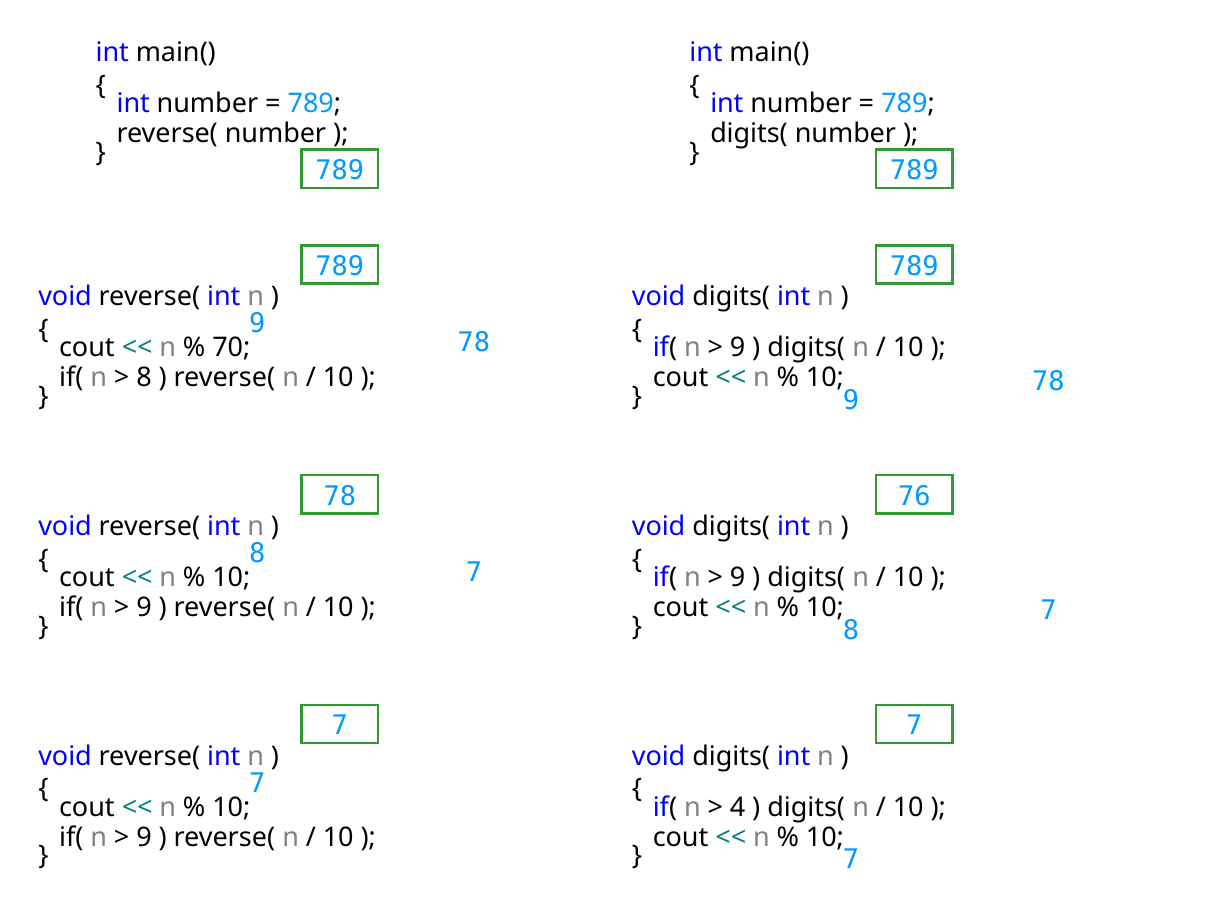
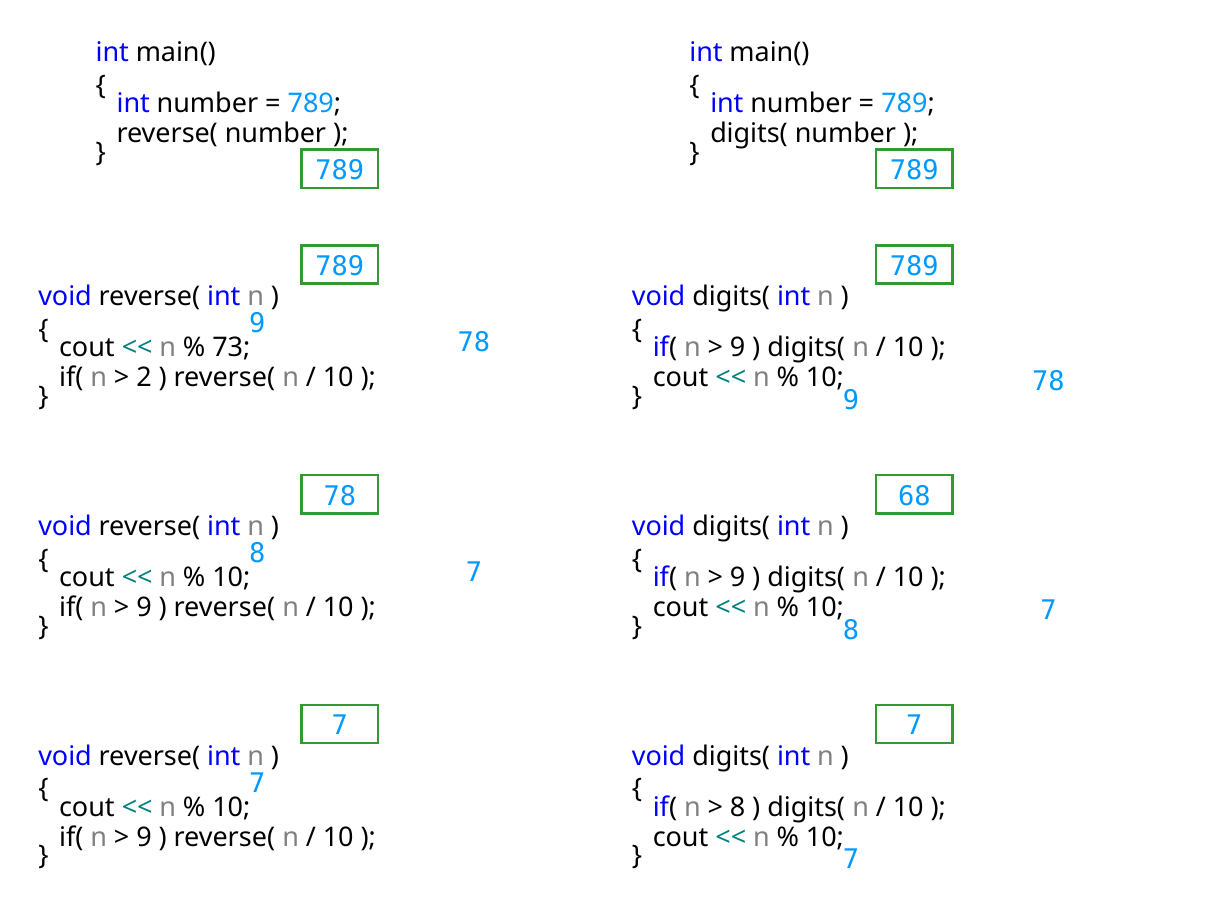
70: 70 -> 73
8 at (144, 378): 8 -> 2
76: 76 -> 68
4 at (738, 807): 4 -> 8
